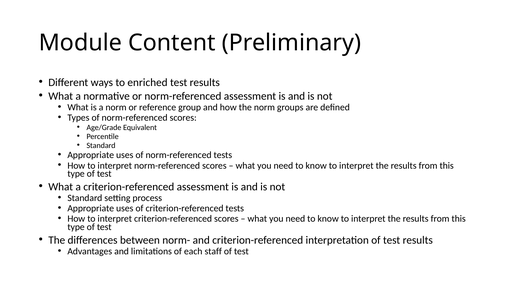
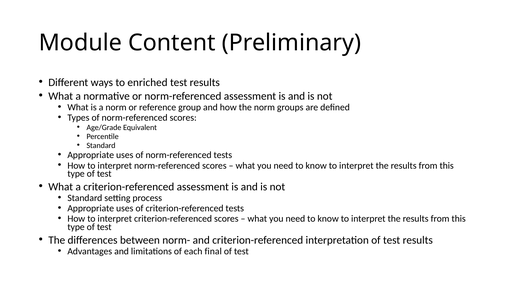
staff: staff -> final
